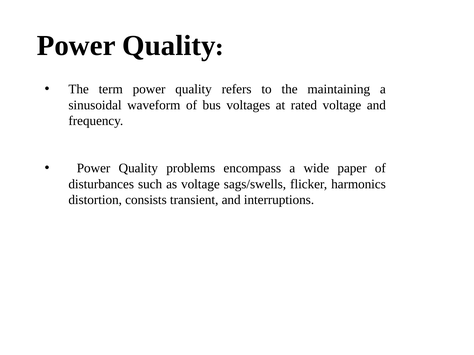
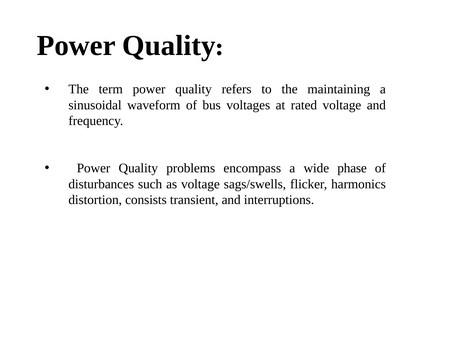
paper: paper -> phase
